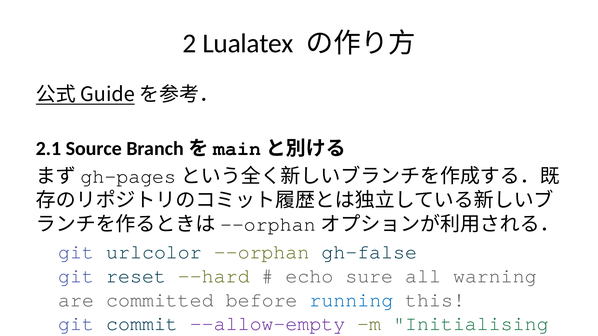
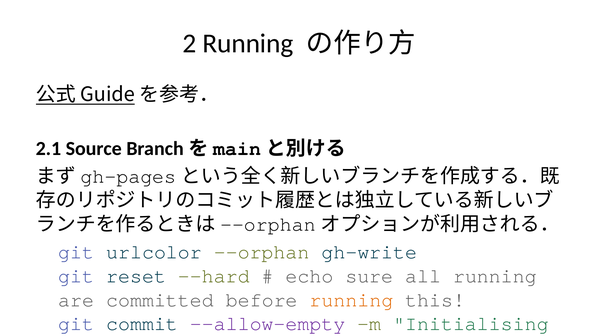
2 Lualatex: Lualatex -> Running
gh-false: gh-false -> gh-write
all warning: warning -> running
running at (351, 300) colour: blue -> orange
